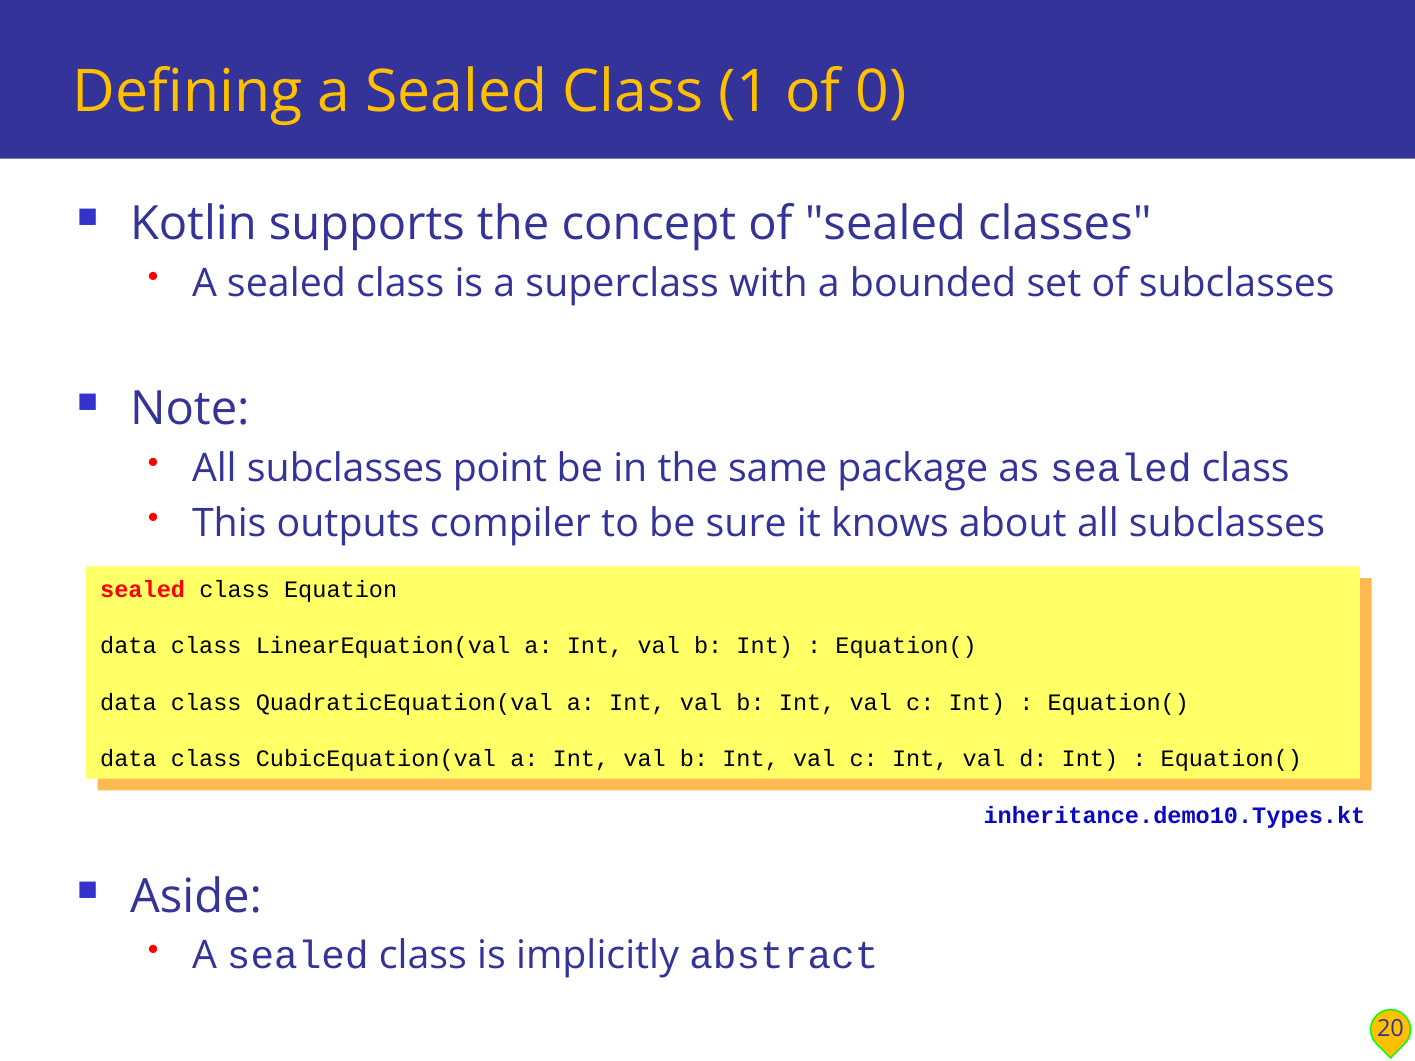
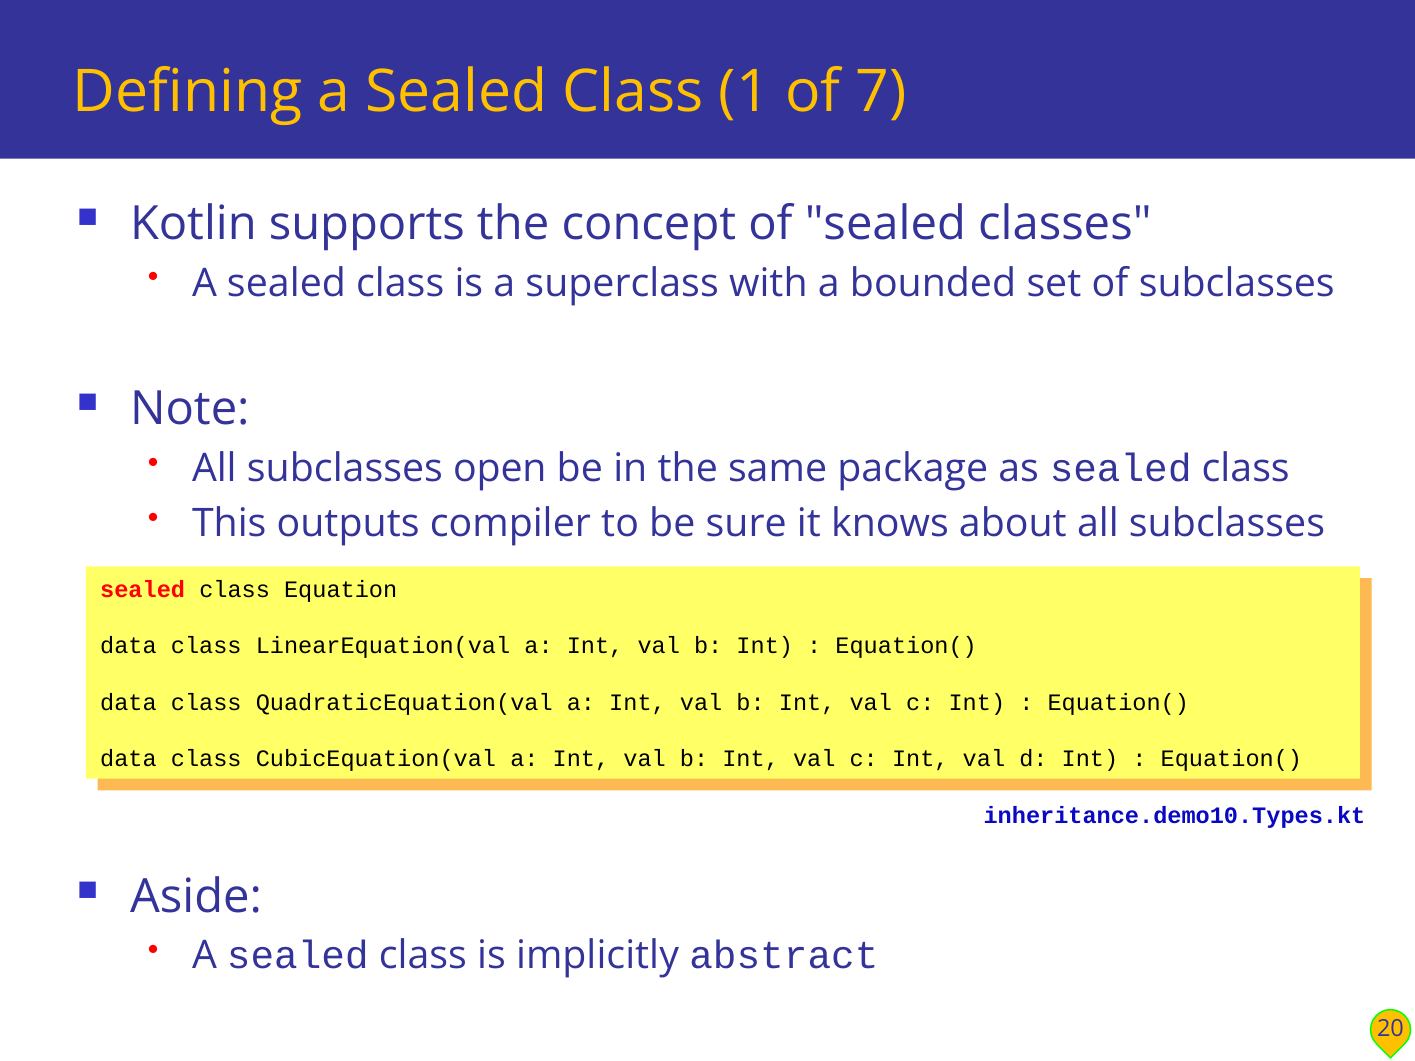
0: 0 -> 7
point: point -> open
